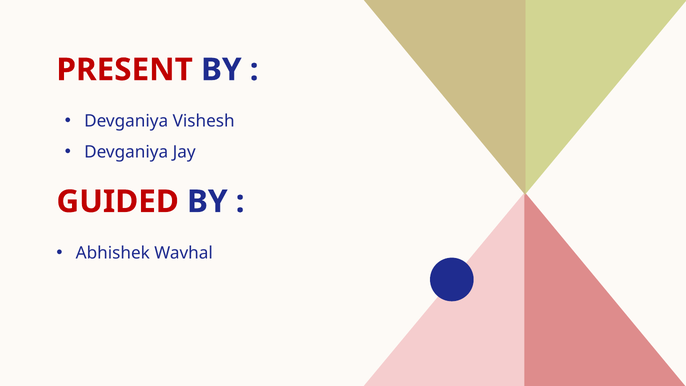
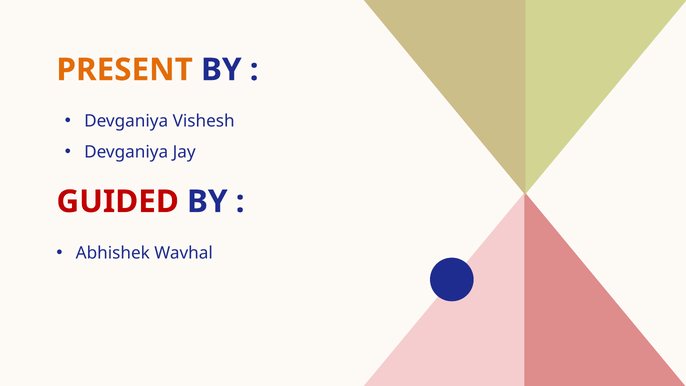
PRESENT colour: red -> orange
